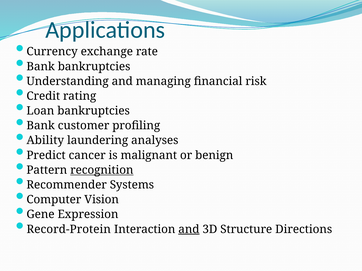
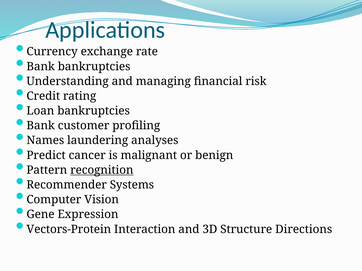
Ability: Ability -> Names
Record-Protein: Record-Protein -> Vectors-Protein
and at (189, 230) underline: present -> none
